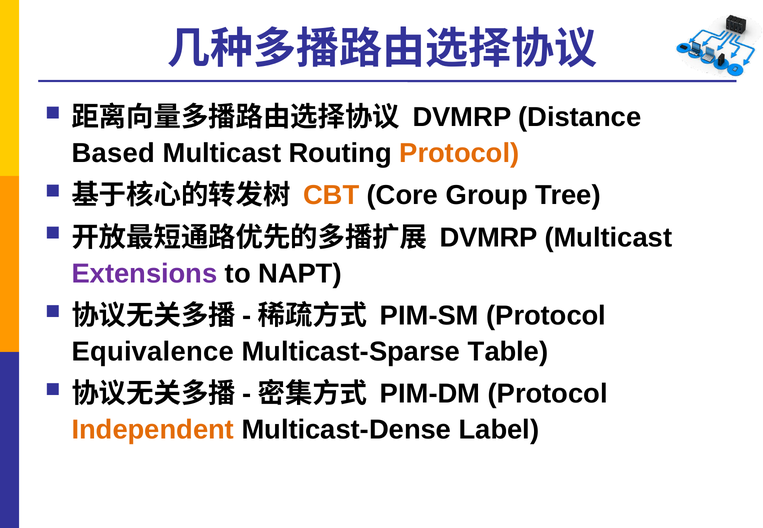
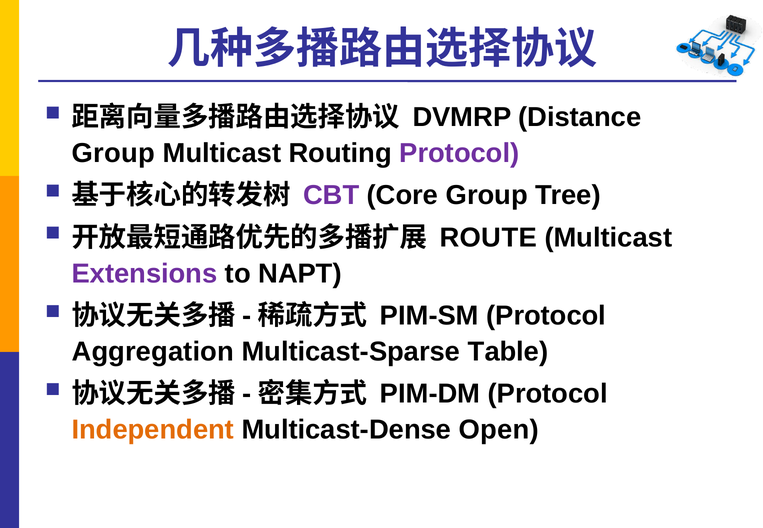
Based at (113, 154): Based -> Group
Protocol at (459, 154) colour: orange -> purple
CBT colour: orange -> purple
DVMRP at (489, 238): DVMRP -> ROUTE
Equivalence: Equivalence -> Aggregation
Label: Label -> Open
